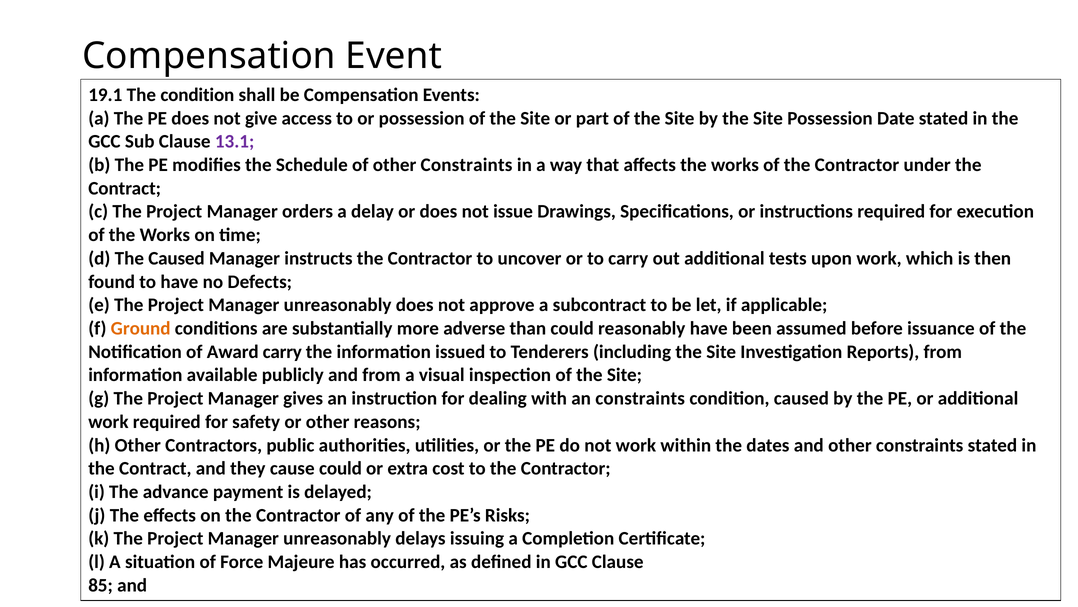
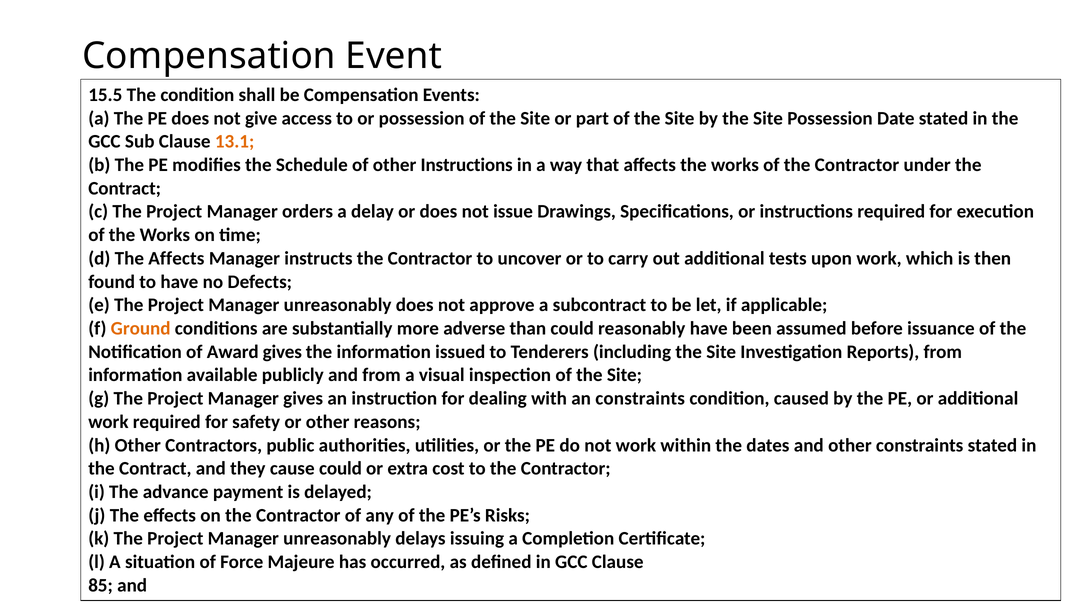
19.1: 19.1 -> 15.5
13.1 colour: purple -> orange
of other Constraints: Constraints -> Instructions
The Caused: Caused -> Affects
Award carry: carry -> gives
